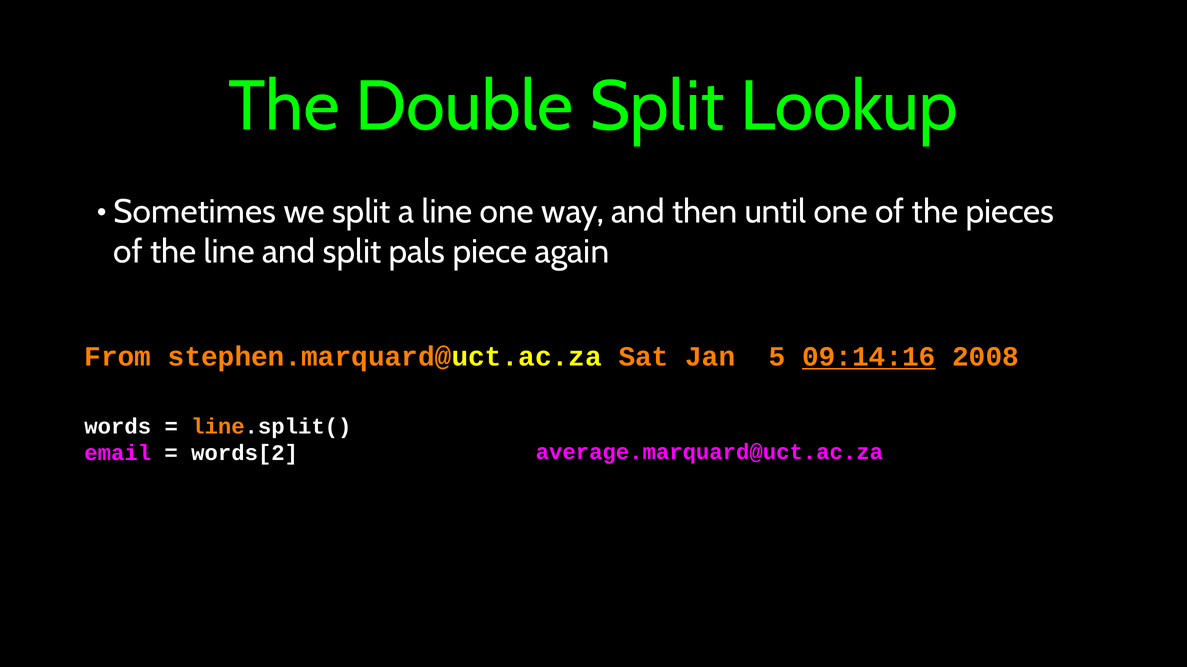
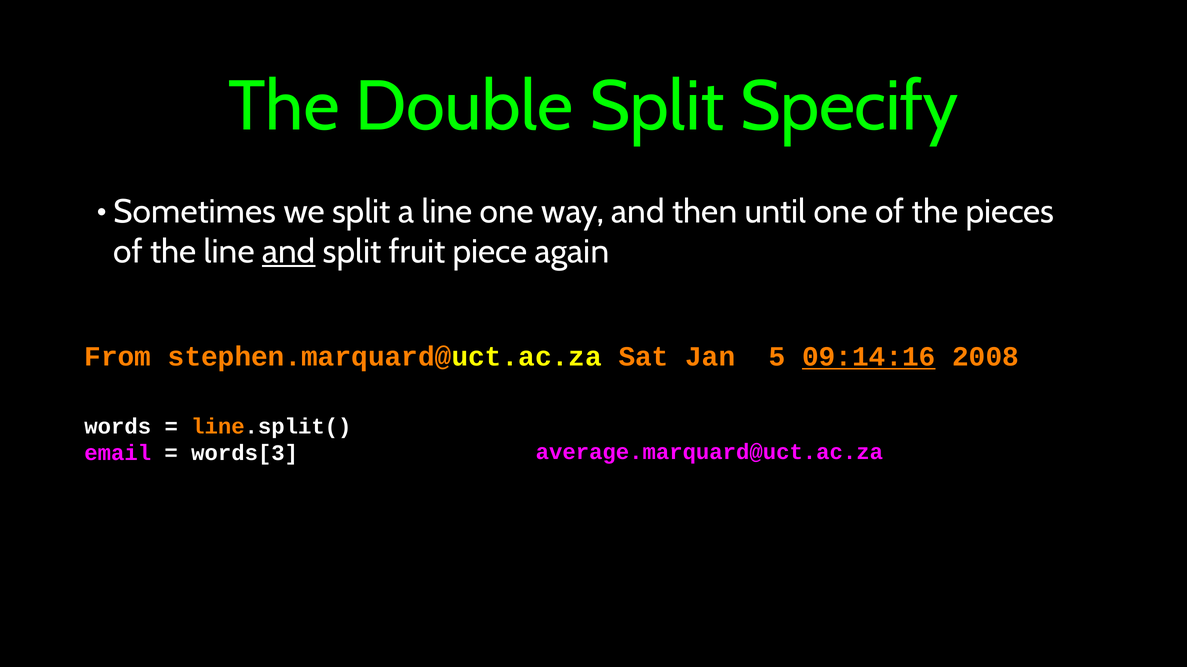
Lookup: Lookup -> Specify
and at (289, 252) underline: none -> present
pals: pals -> fruit
words[2: words[2 -> words[3
